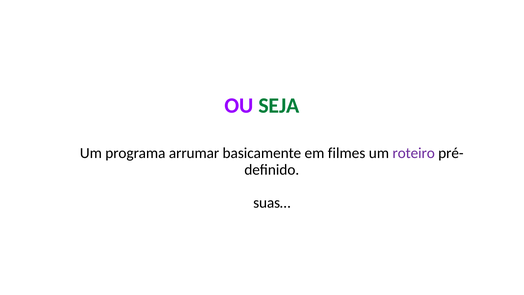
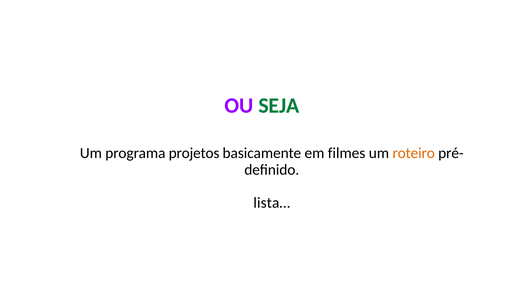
arrumar: arrumar -> projetos
roteiro colour: purple -> orange
suas…: suas… -> lista…
